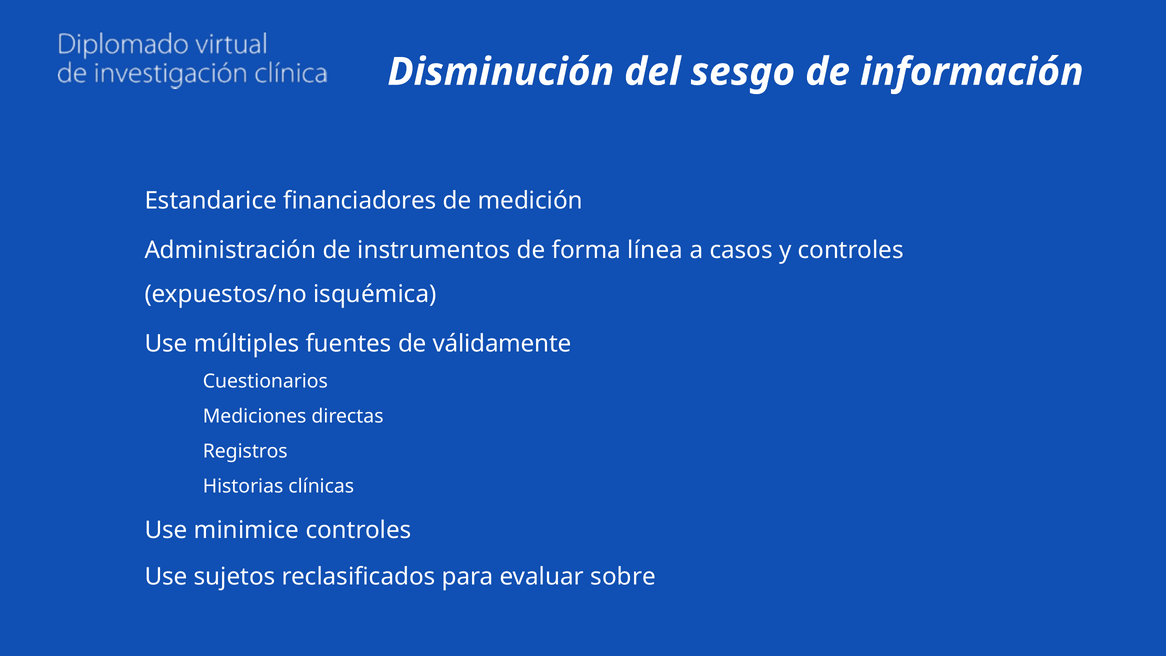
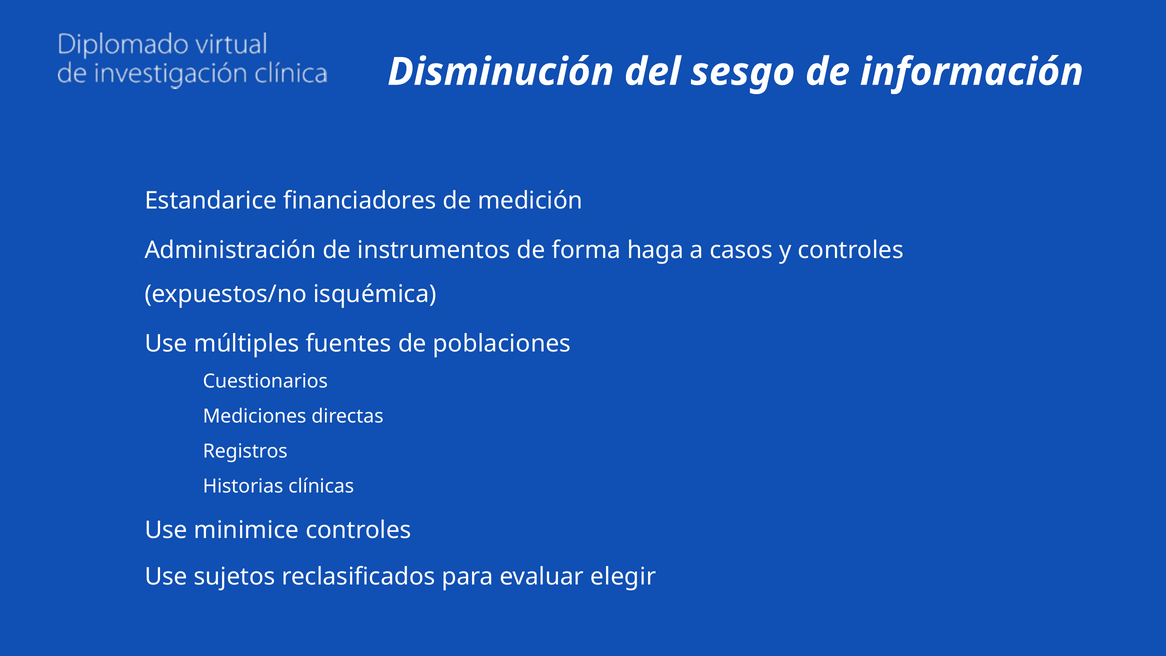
línea: línea -> haga
válidamente: válidamente -> poblaciones
sobre: sobre -> elegir
